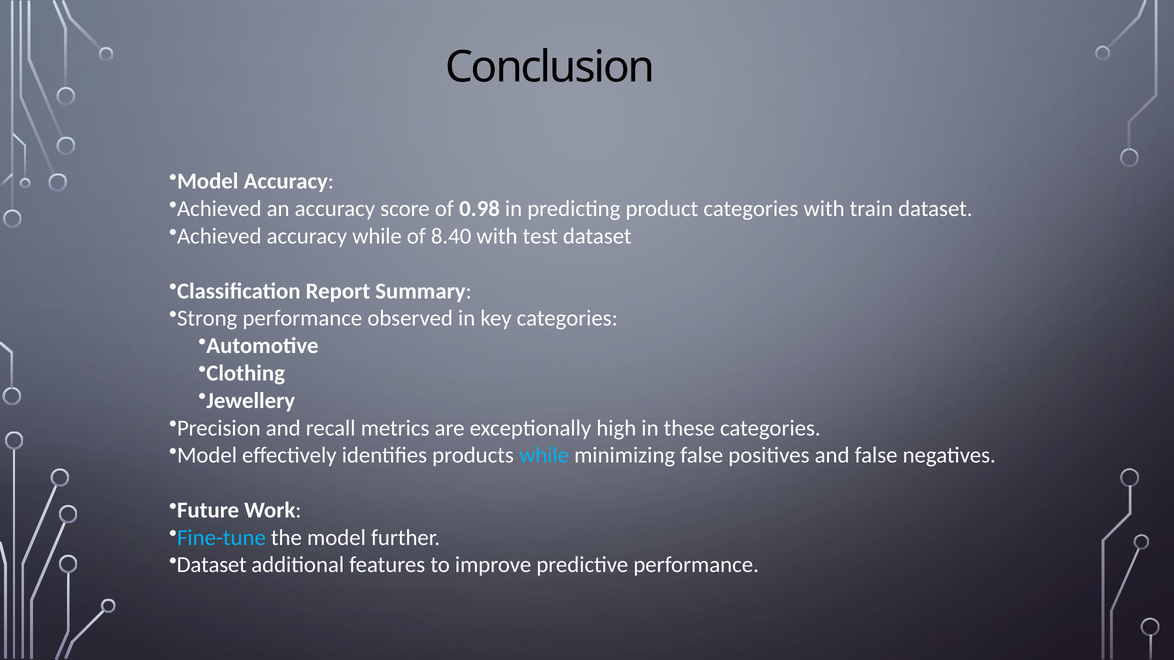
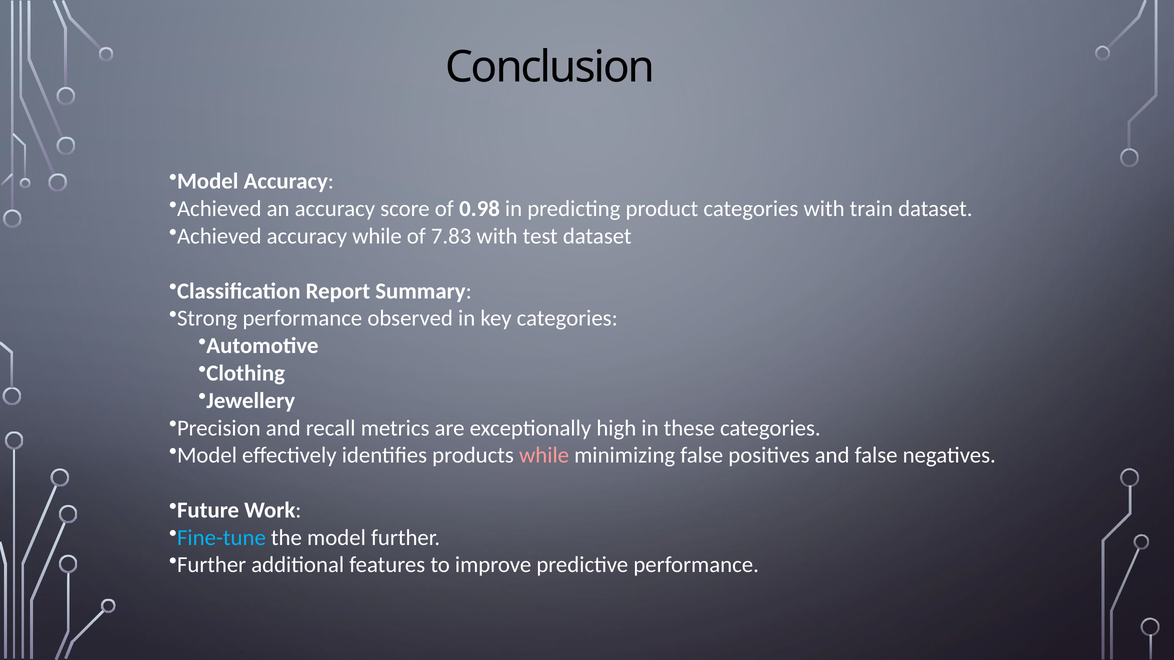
8.40: 8.40 -> 7.83
while at (544, 456) colour: light blue -> pink
Dataset at (212, 565): Dataset -> Further
